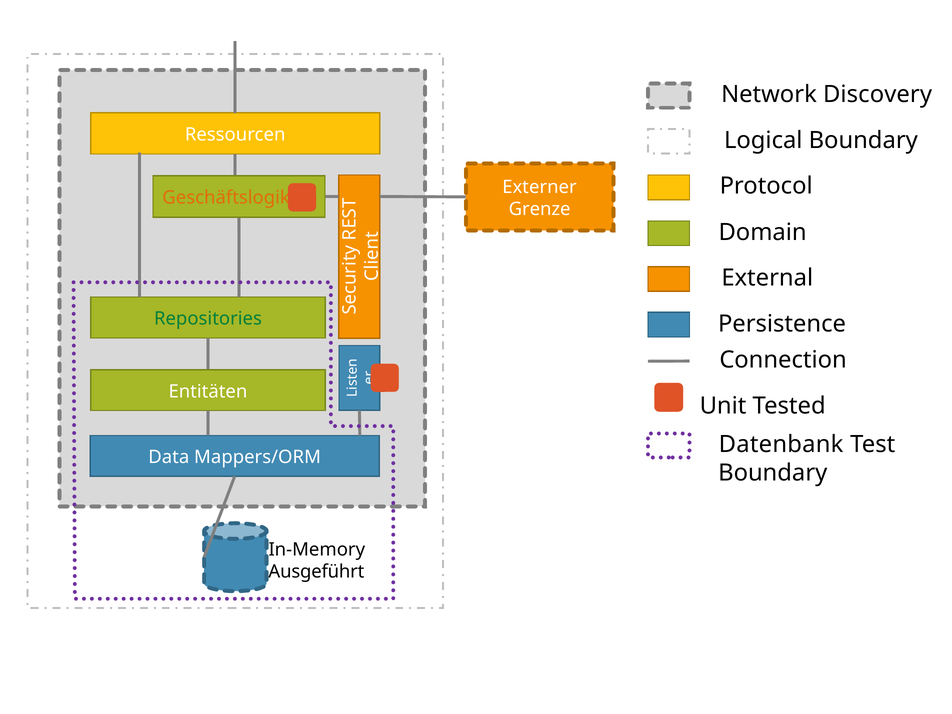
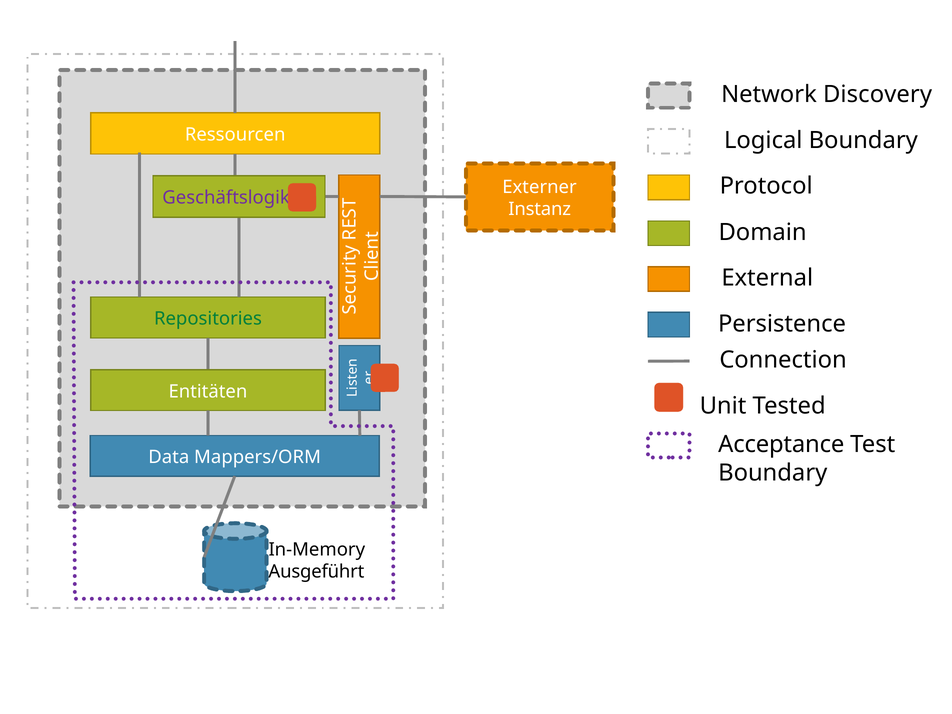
Geschäftslogik colour: orange -> purple
Grenze: Grenze -> Instanz
Datenbank: Datenbank -> Acceptance
